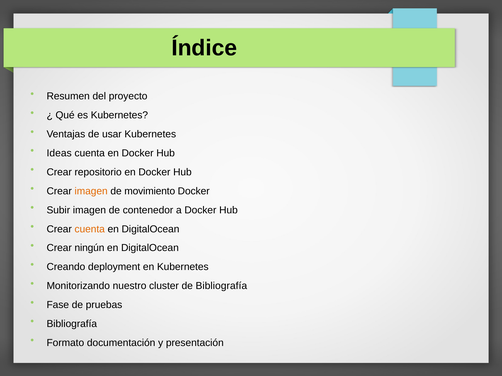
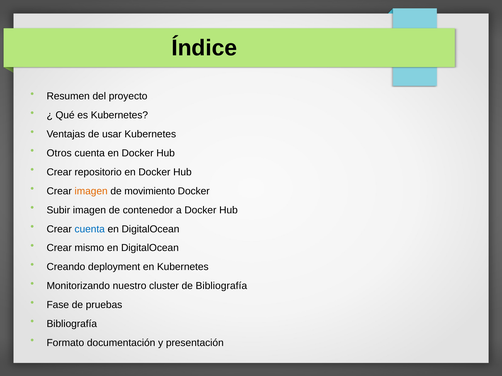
Ideas: Ideas -> Otros
cuenta at (90, 229) colour: orange -> blue
ningún: ningún -> mismo
